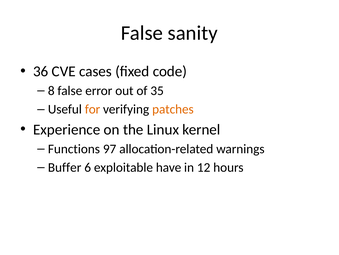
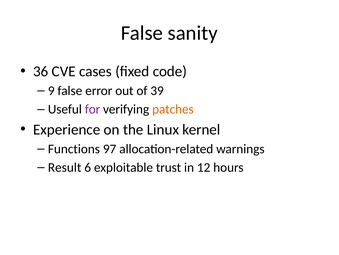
8: 8 -> 9
35: 35 -> 39
for colour: orange -> purple
Buffer: Buffer -> Result
have: have -> trust
